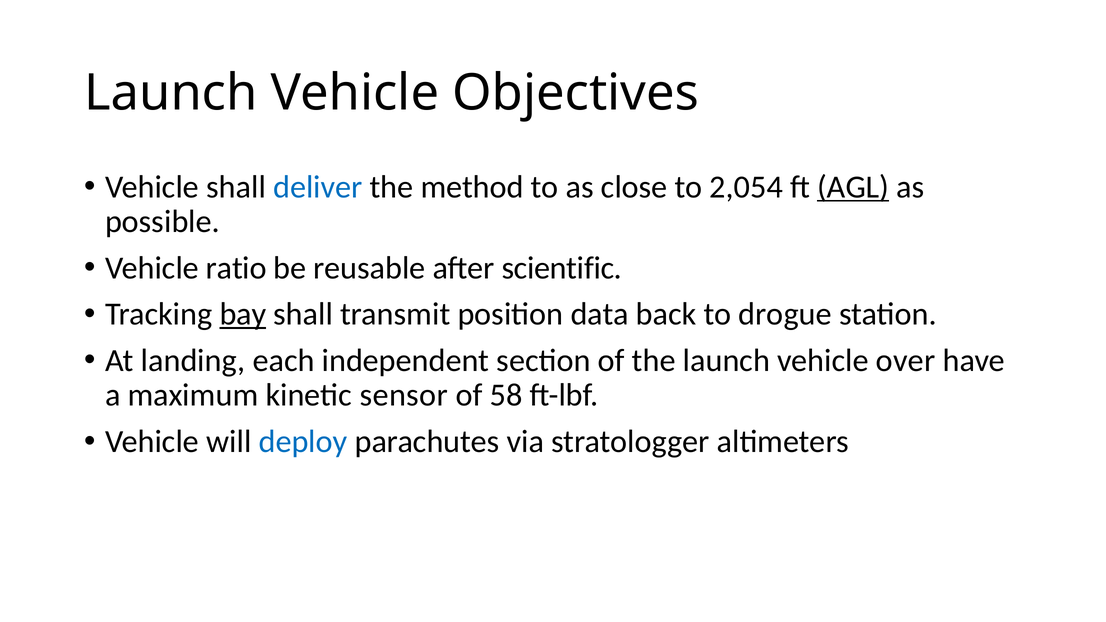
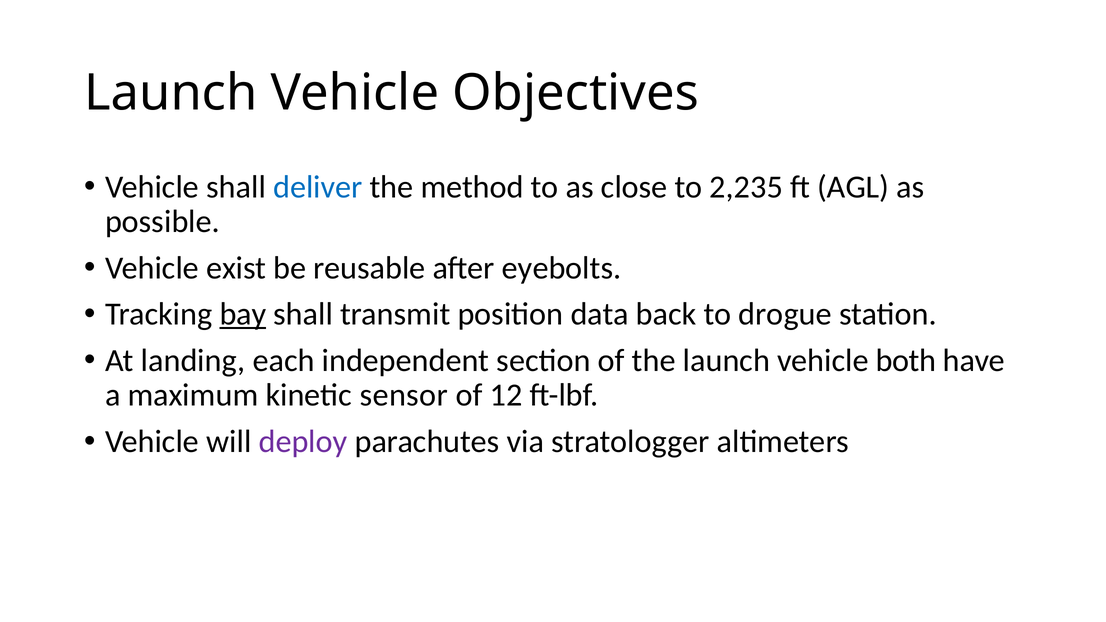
2,054: 2,054 -> 2,235
AGL underline: present -> none
ratio: ratio -> exist
scientific: scientific -> eyebolts
over: over -> both
58: 58 -> 12
deploy colour: blue -> purple
